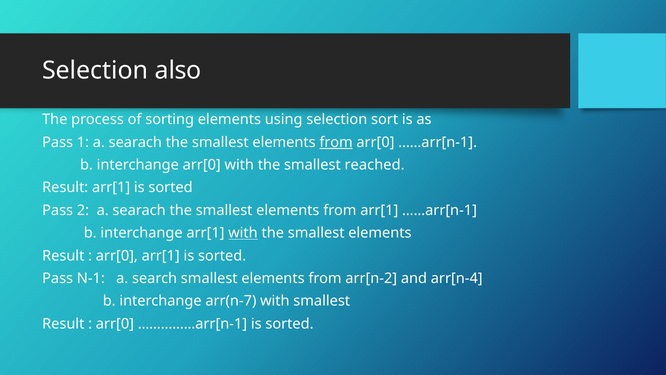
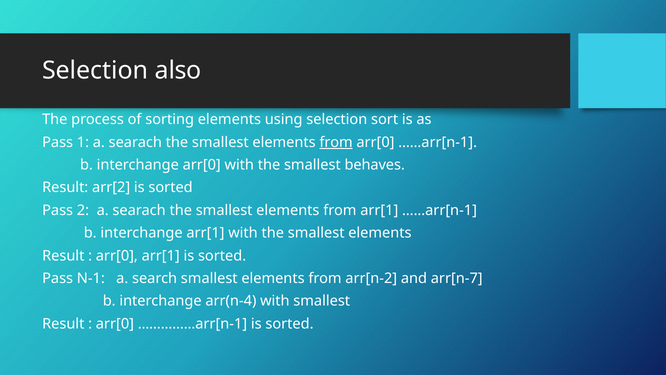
reached: reached -> behaves
Result arr[1: arr[1 -> arr[2
with at (243, 233) underline: present -> none
arr[n-4: arr[n-4 -> arr[n-7
arr(n-7: arr(n-7 -> arr(n-4
